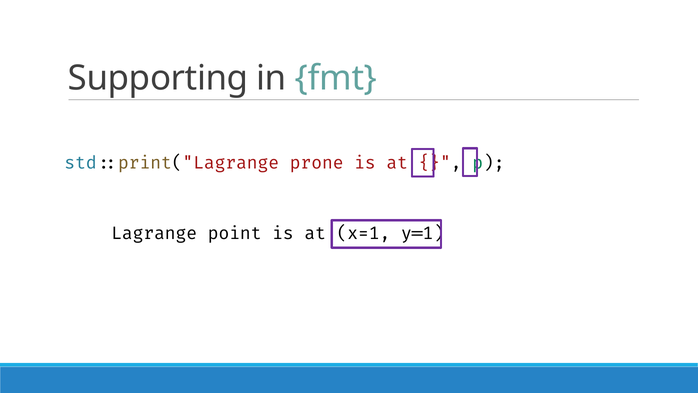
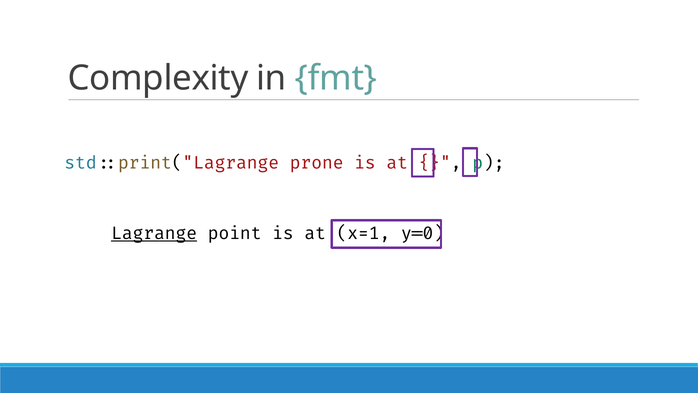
Supporting: Supporting -> Complexity
Lagrange underline: none -> present
y=1: y=1 -> y=0
